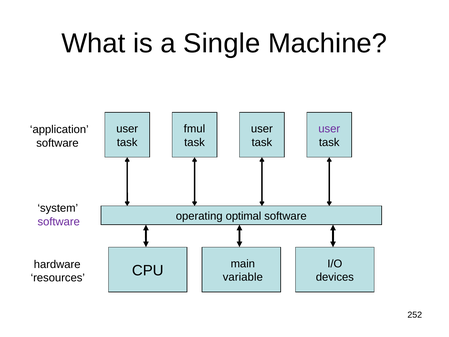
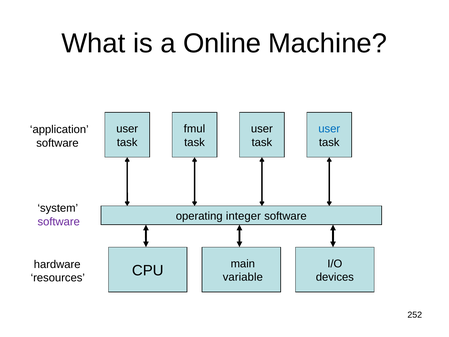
Single: Single -> Online
user at (329, 129) colour: purple -> blue
optimal: optimal -> integer
